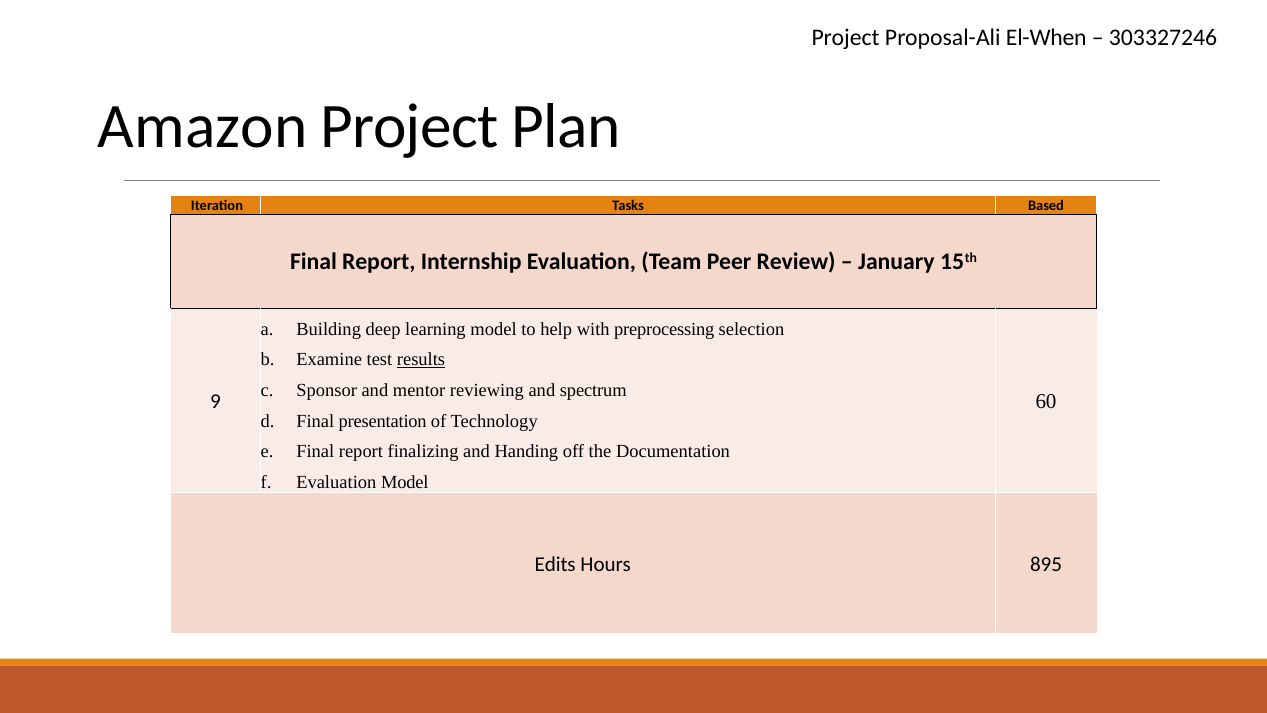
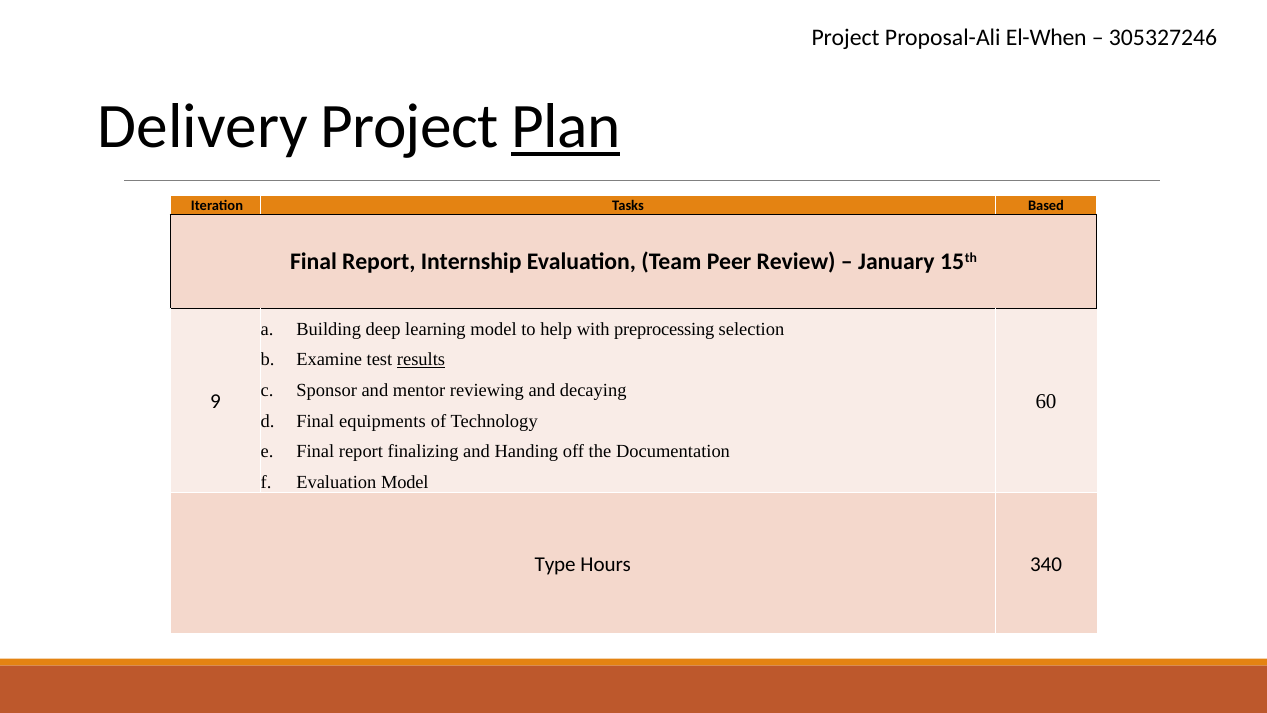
303327246: 303327246 -> 305327246
Amazon: Amazon -> Delivery
Plan underline: none -> present
spectrum: spectrum -> decaying
presentation: presentation -> equipments
Edits: Edits -> Type
895: 895 -> 340
